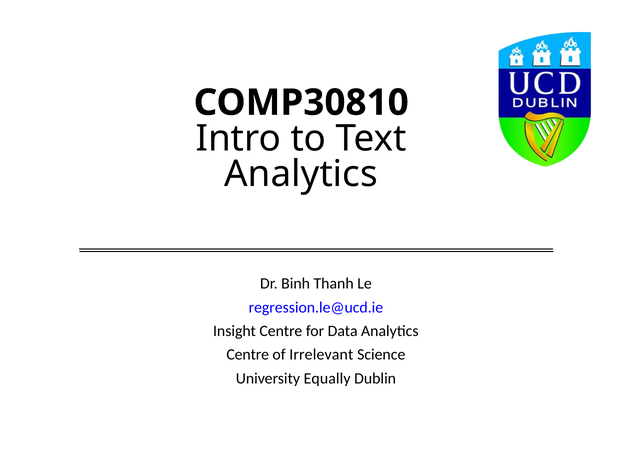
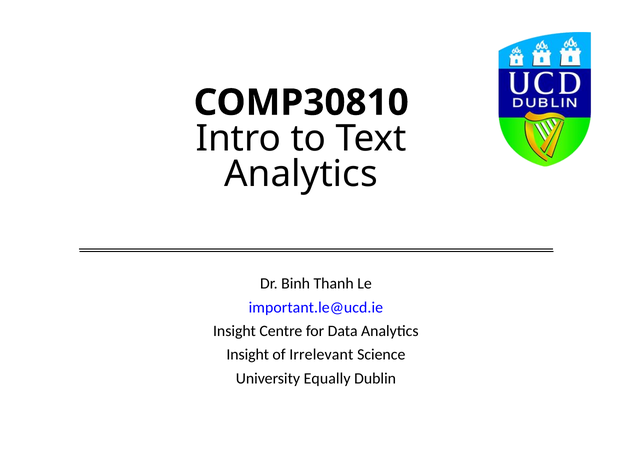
regression.le@ucd.ie: regression.le@ucd.ie -> important.le@ucd.ie
Centre at (248, 355): Centre -> Insight
